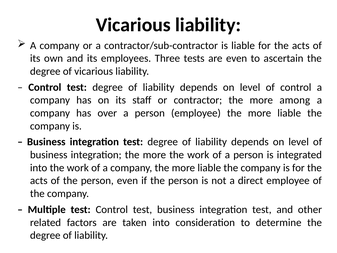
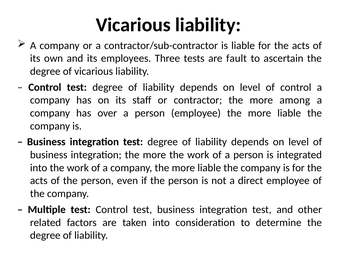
are even: even -> fault
